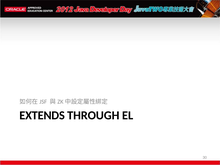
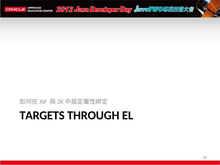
EXTENDS: EXTENDS -> TARGETS
